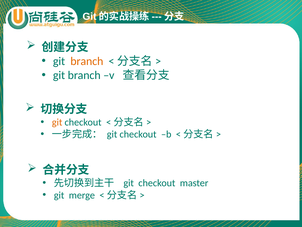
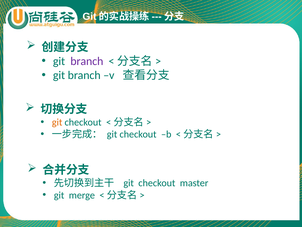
branch at (87, 61) colour: orange -> purple
